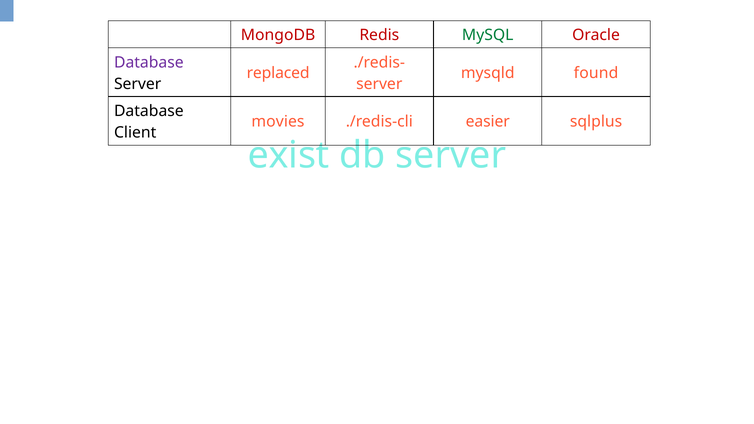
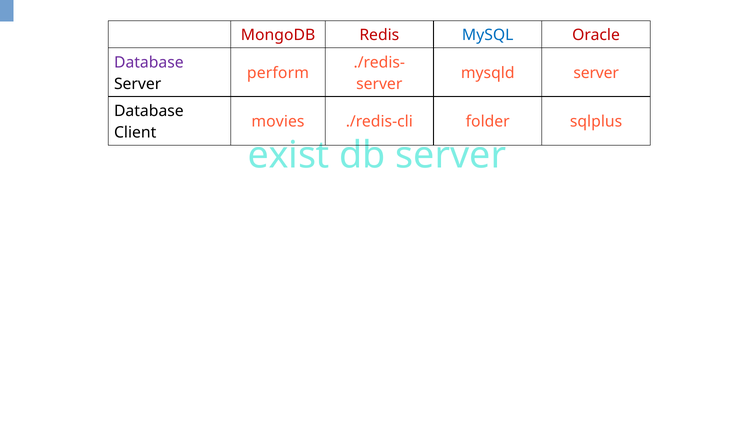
MySQL colour: green -> blue
replaced: replaced -> perform
mysqld found: found -> server
easier: easier -> folder
